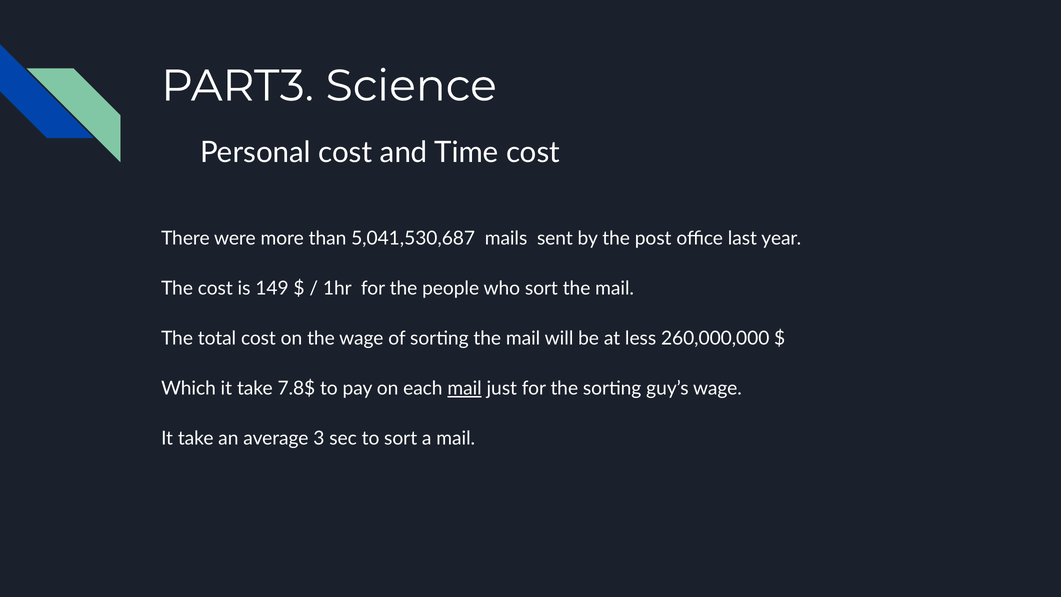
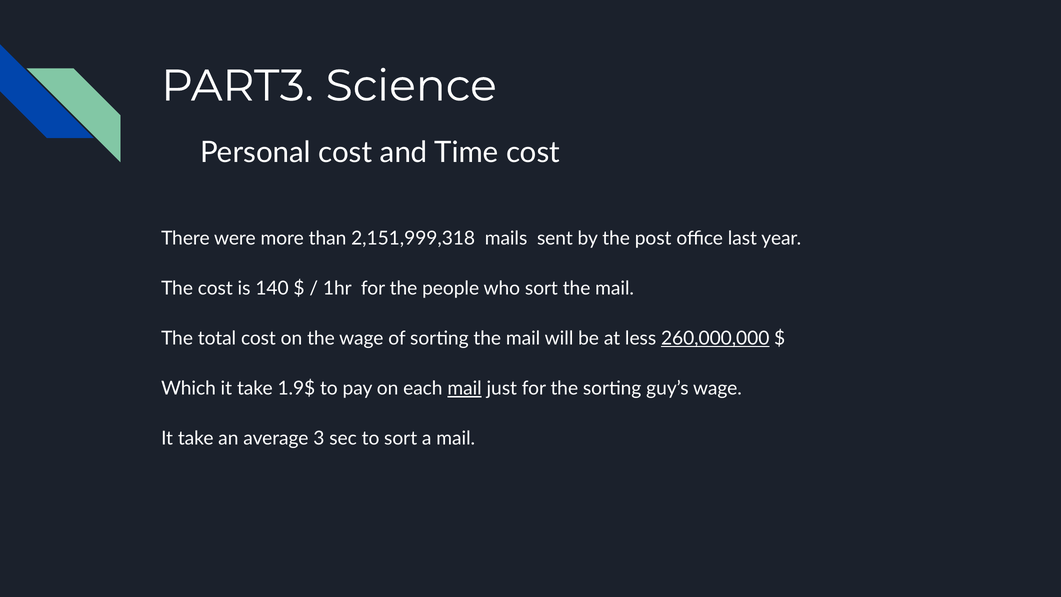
5,041,530,687: 5,041,530,687 -> 2,151,999,318
149: 149 -> 140
260,000,000 underline: none -> present
7.8$: 7.8$ -> 1.9$
